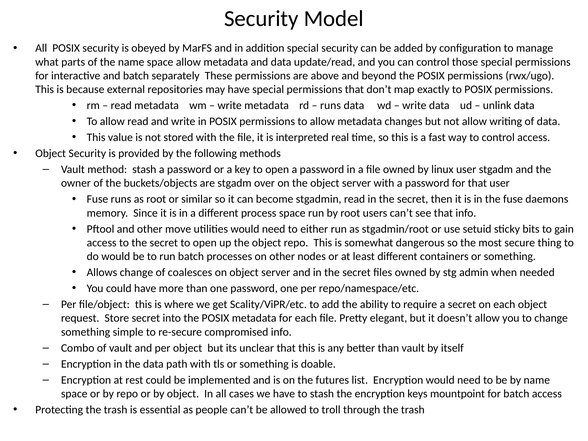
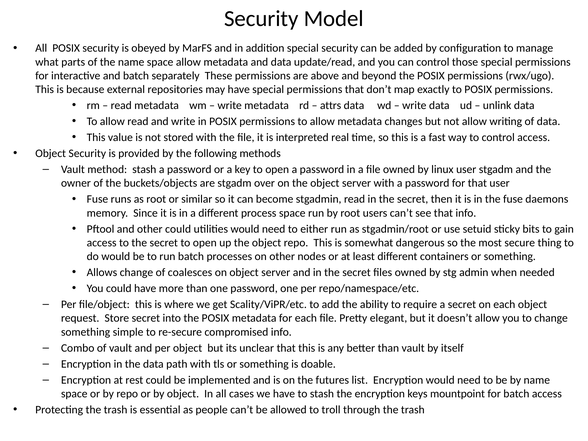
runs at (330, 105): runs -> attrs
other move: move -> could
